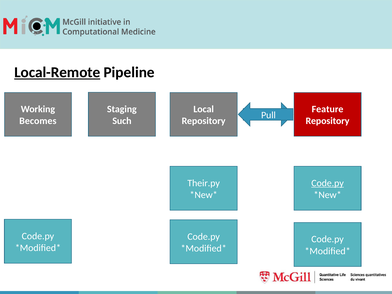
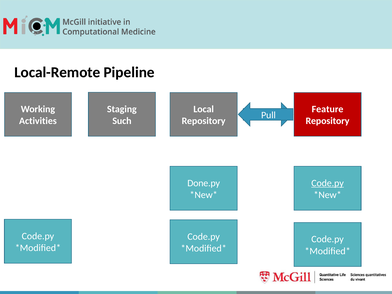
Local-Remote underline: present -> none
Becomes: Becomes -> Activities
Their.py: Their.py -> Done.py
